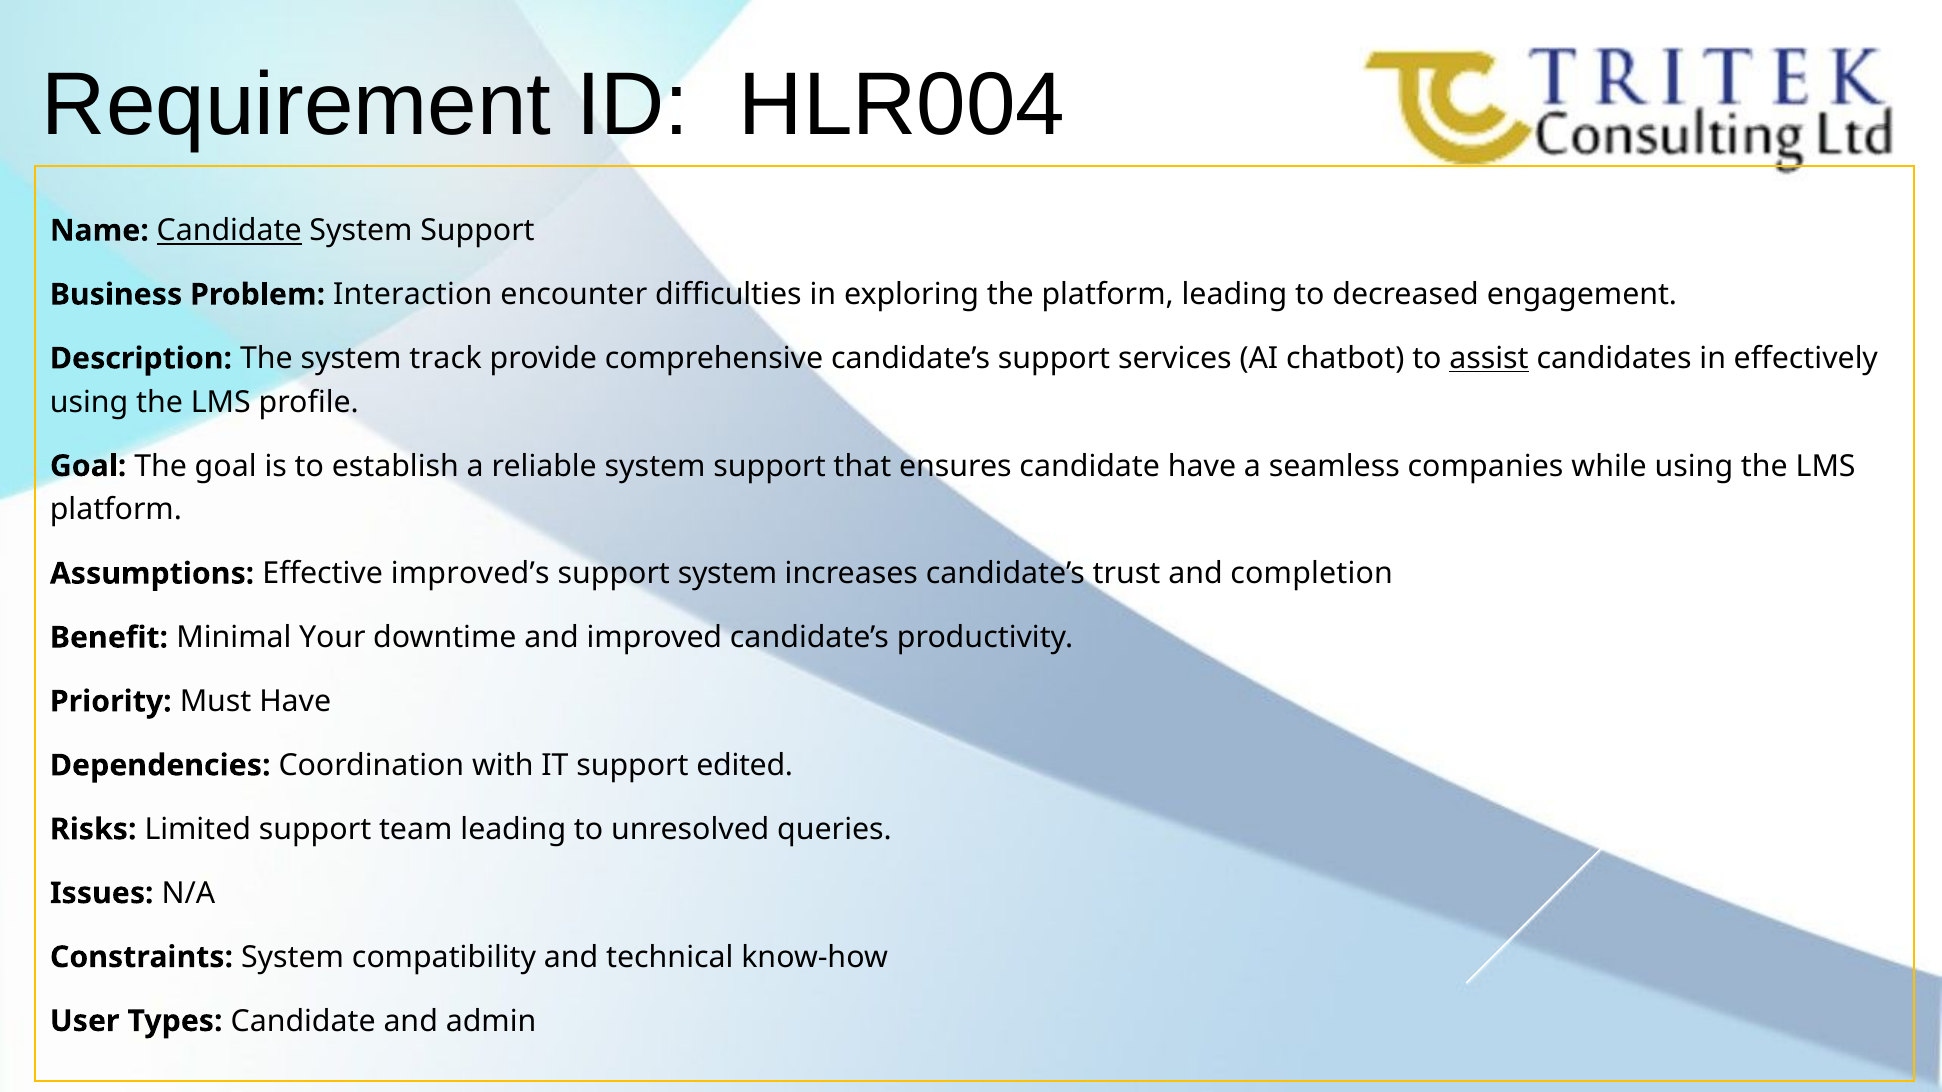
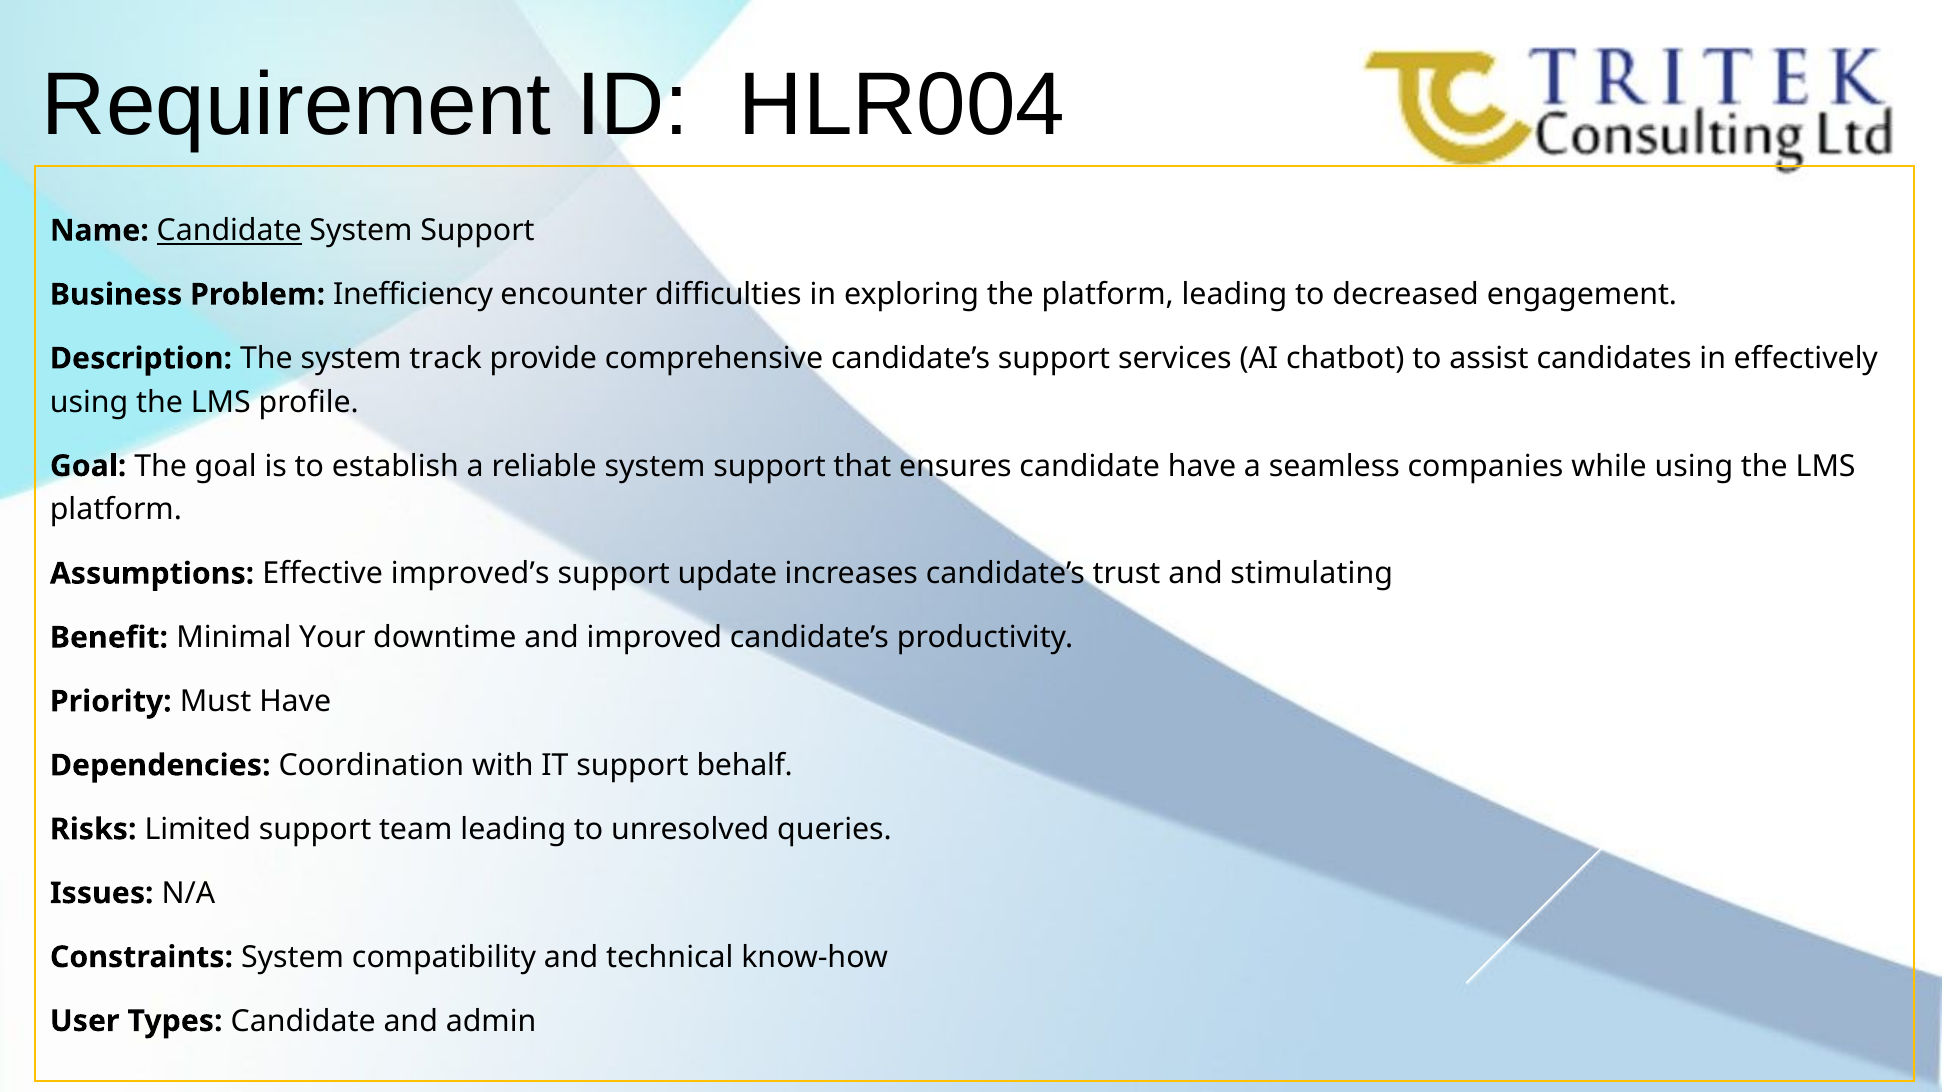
Interaction: Interaction -> Inefficiency
assist underline: present -> none
support system: system -> update
completion: completion -> stimulating
edited: edited -> behalf
